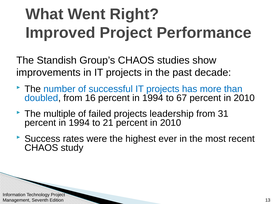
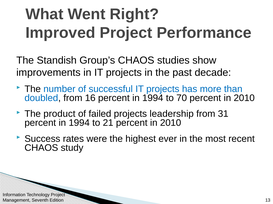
67: 67 -> 70
multiple: multiple -> product
